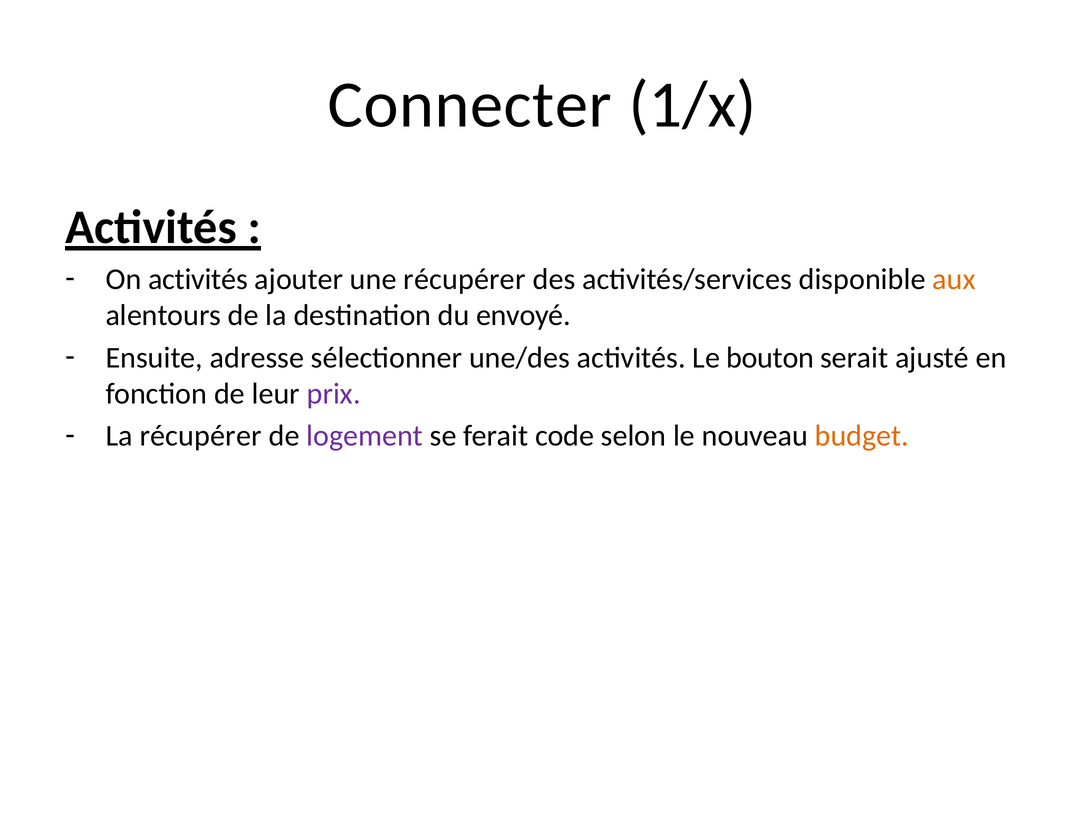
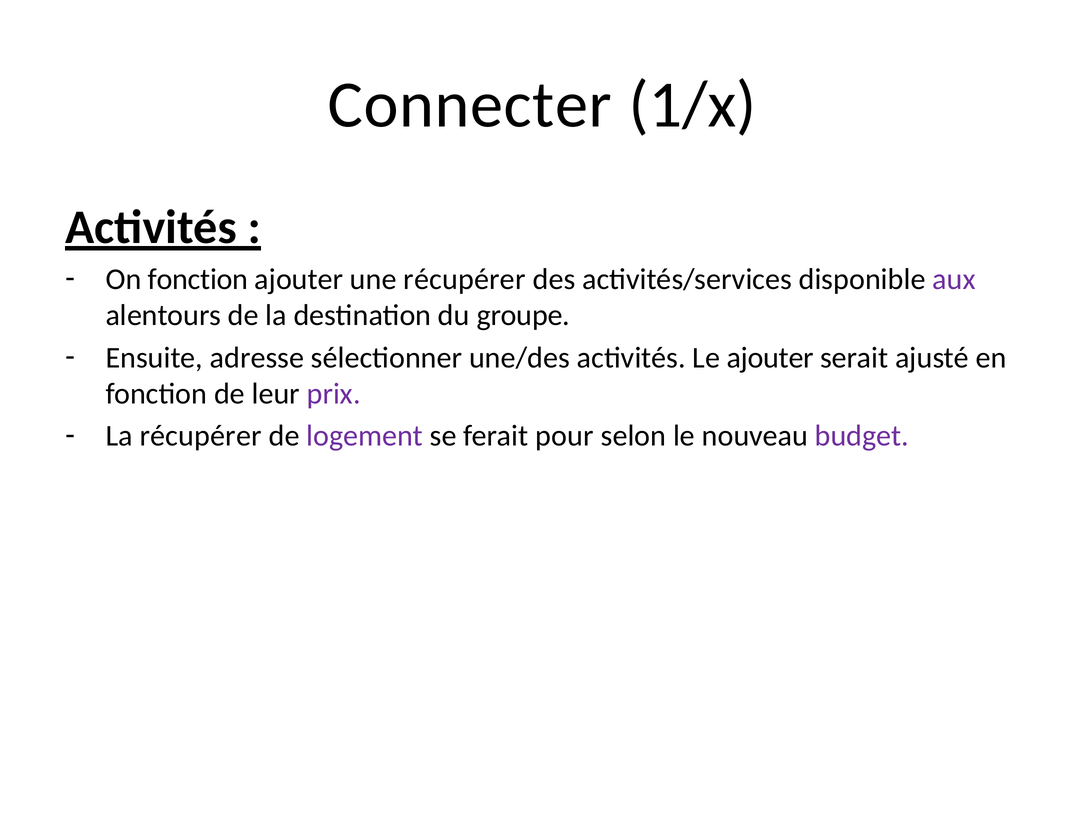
On activités: activités -> fonction
aux colour: orange -> purple
envoyé: envoyé -> groupe
Le bouton: bouton -> ajouter
code: code -> pour
budget colour: orange -> purple
